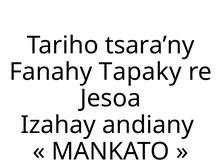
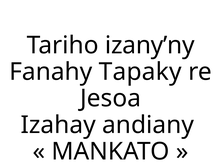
tsara’ny: tsara’ny -> izany’ny
